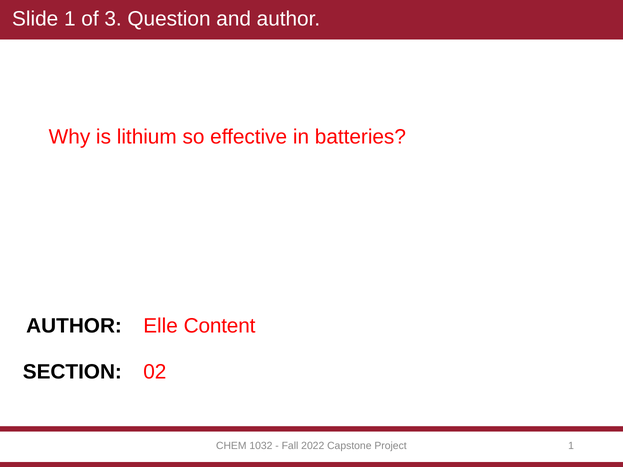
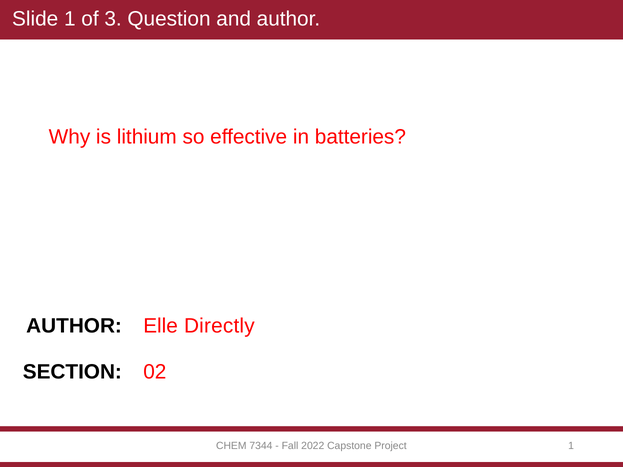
Content: Content -> Directly
1032: 1032 -> 7344
